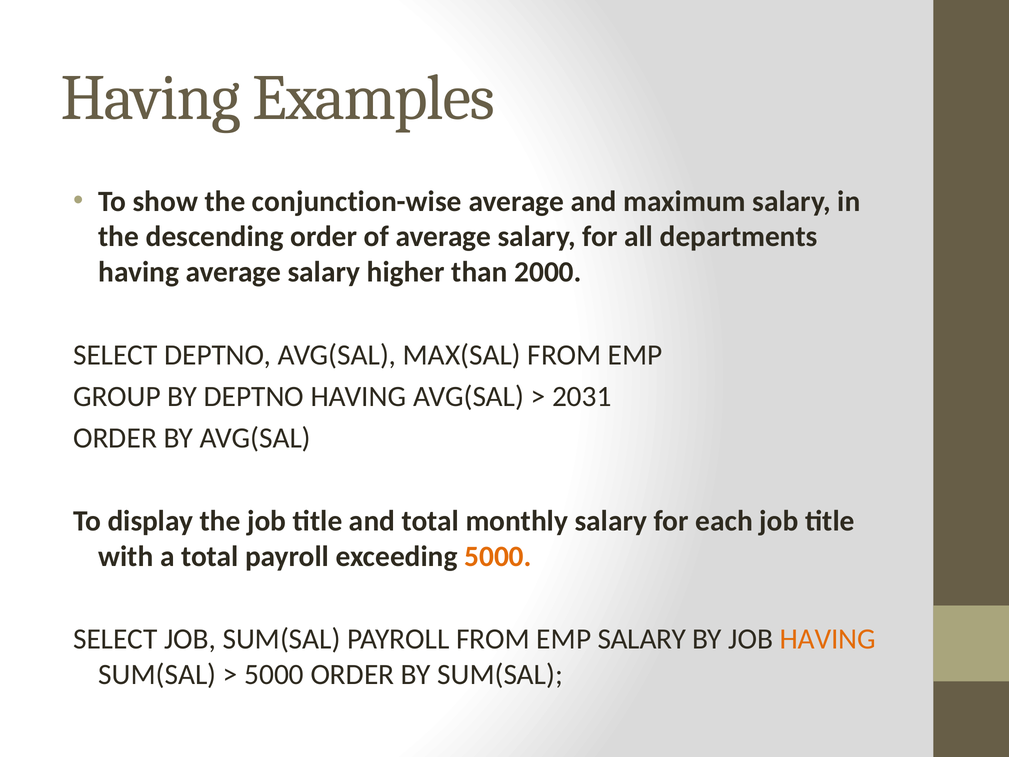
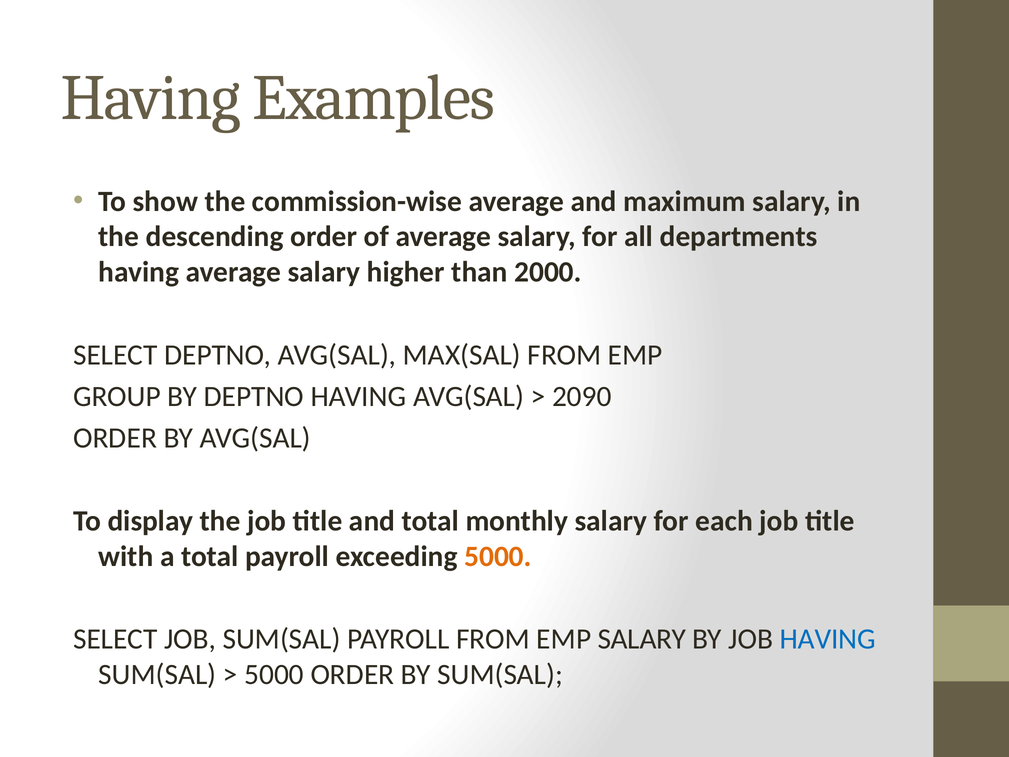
conjunction-wise: conjunction-wise -> commission-wise
2031: 2031 -> 2090
HAVING at (828, 639) colour: orange -> blue
